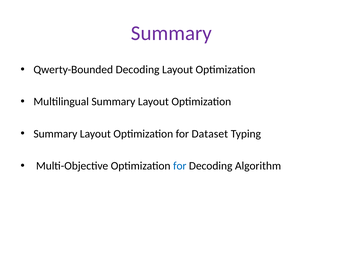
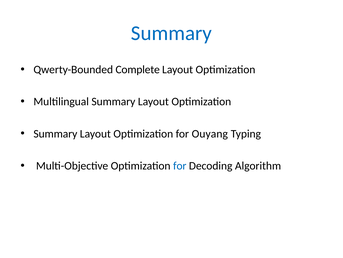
Summary at (171, 33) colour: purple -> blue
Qwerty-Bounded Decoding: Decoding -> Complete
Dataset: Dataset -> Ouyang
